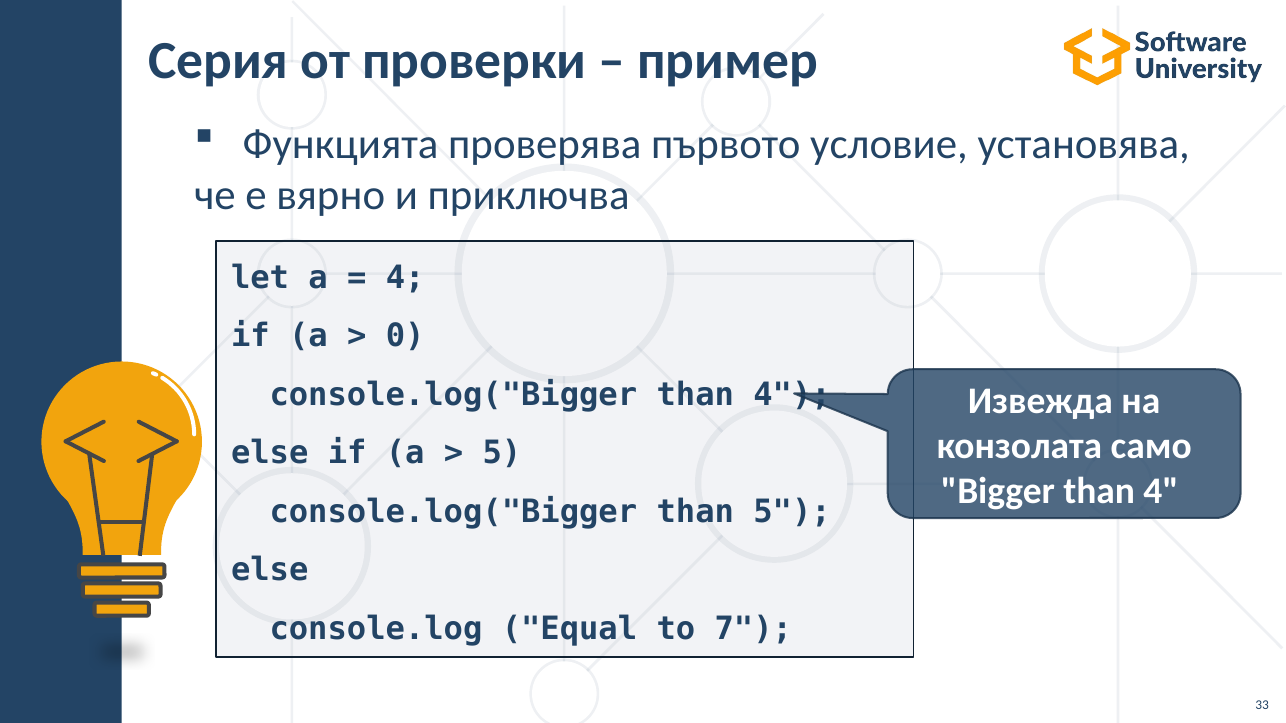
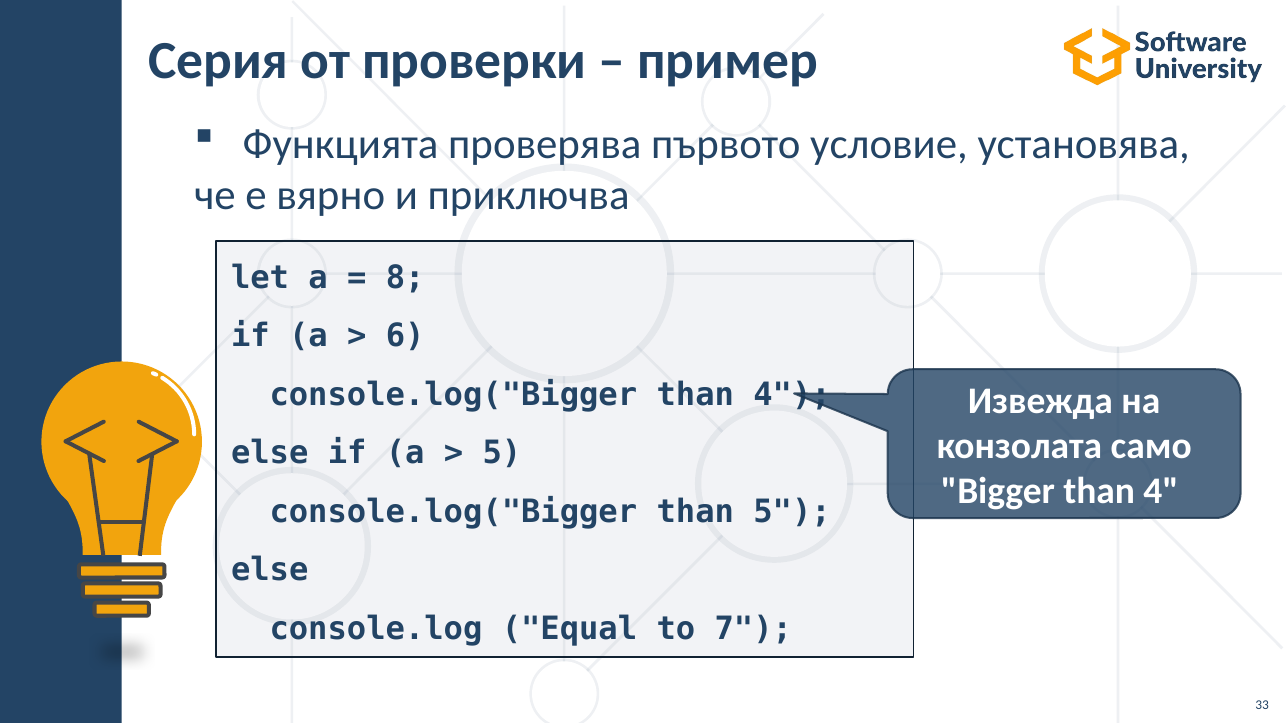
4 at (405, 278): 4 -> 8
0: 0 -> 6
